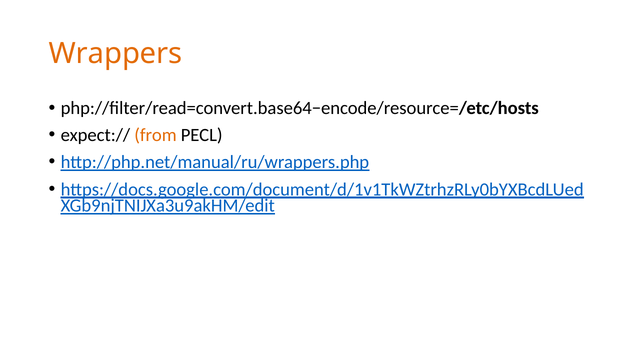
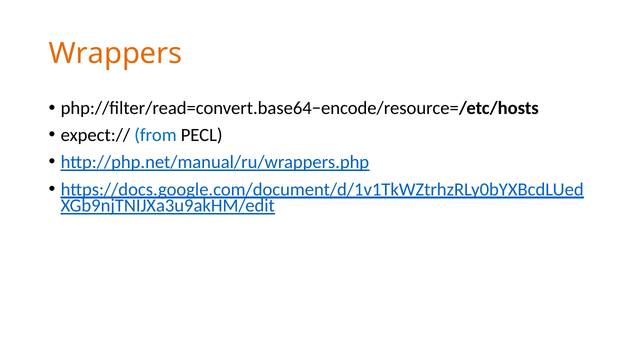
from colour: orange -> blue
